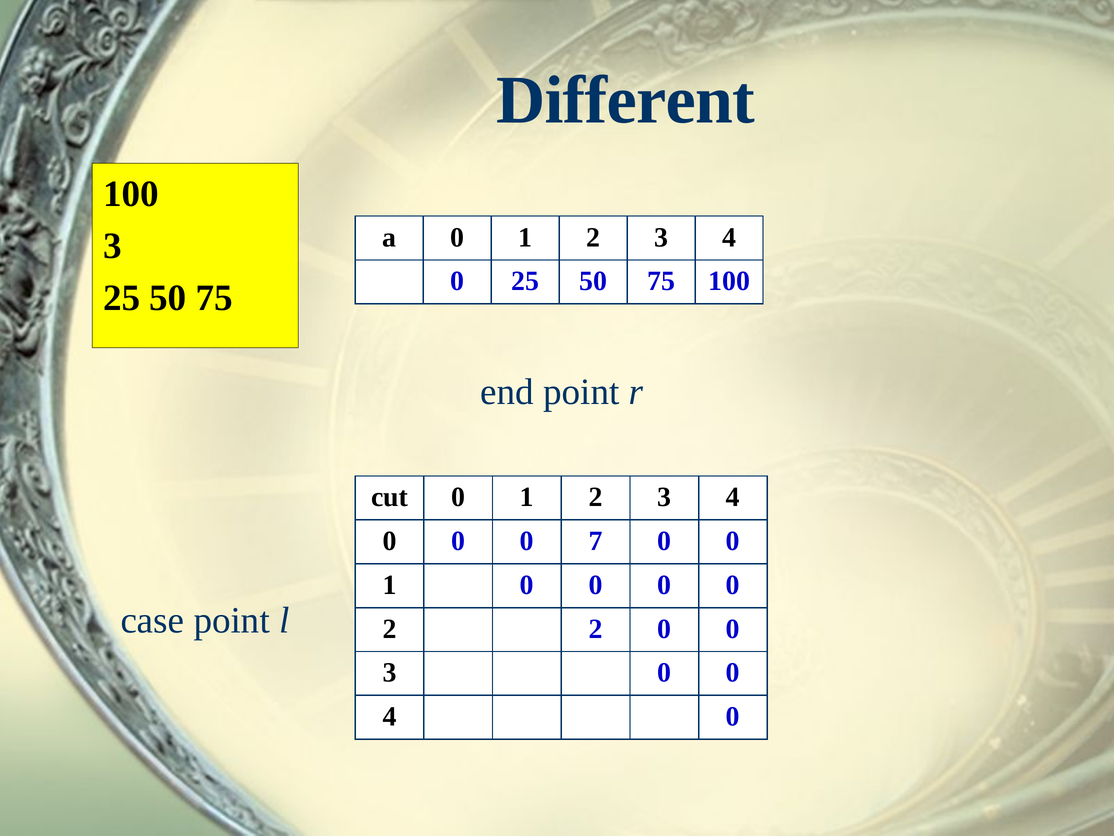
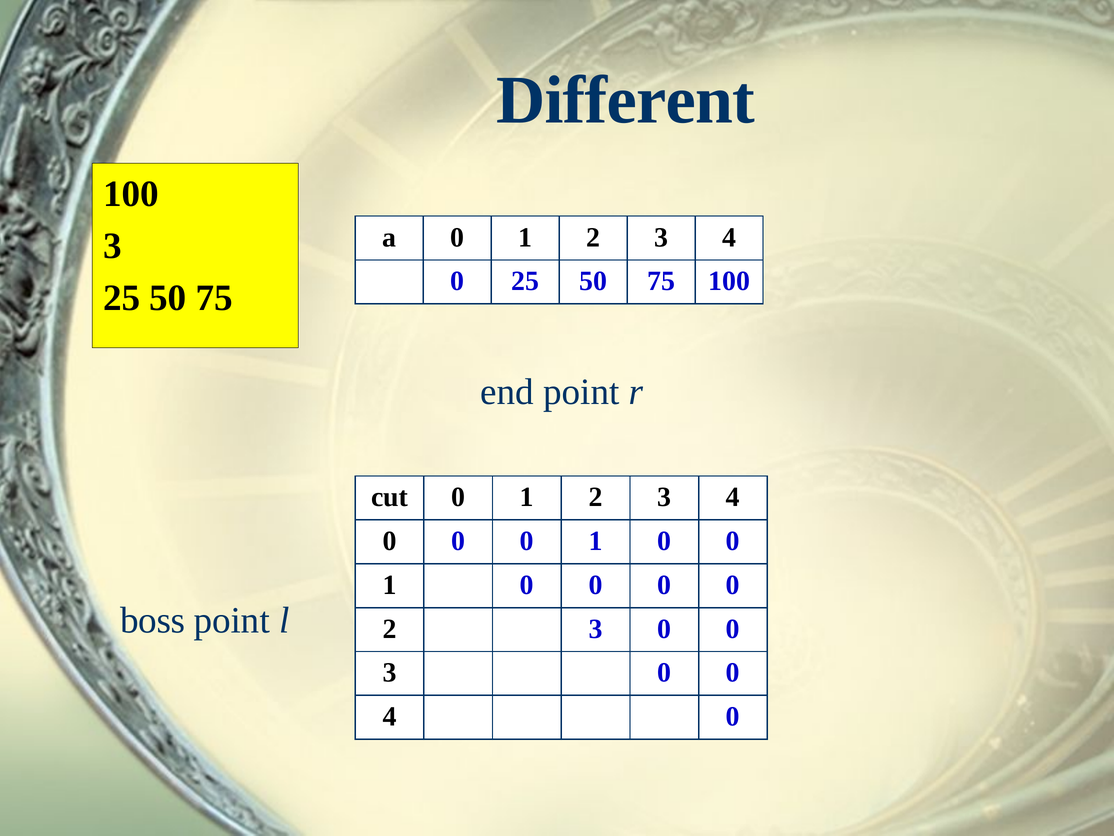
0 0 0 7: 7 -> 1
case: case -> boss
2 at (596, 629): 2 -> 3
